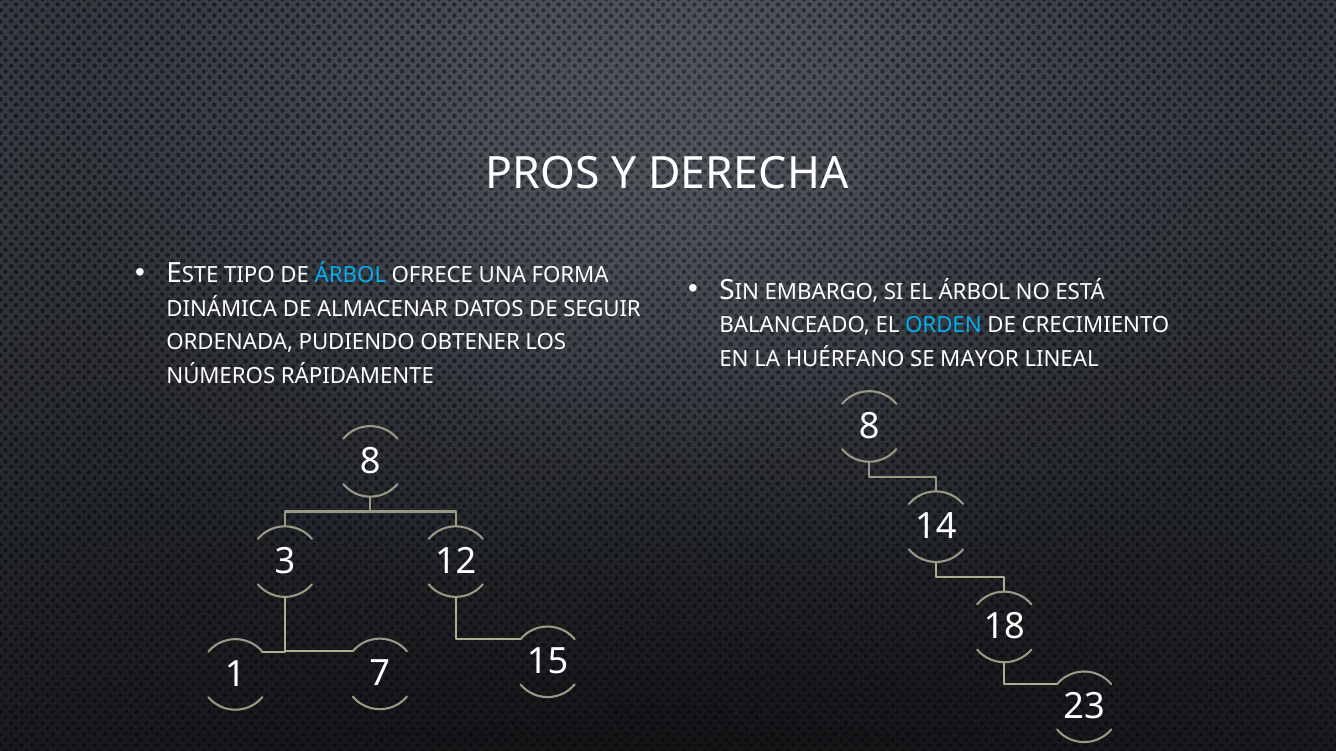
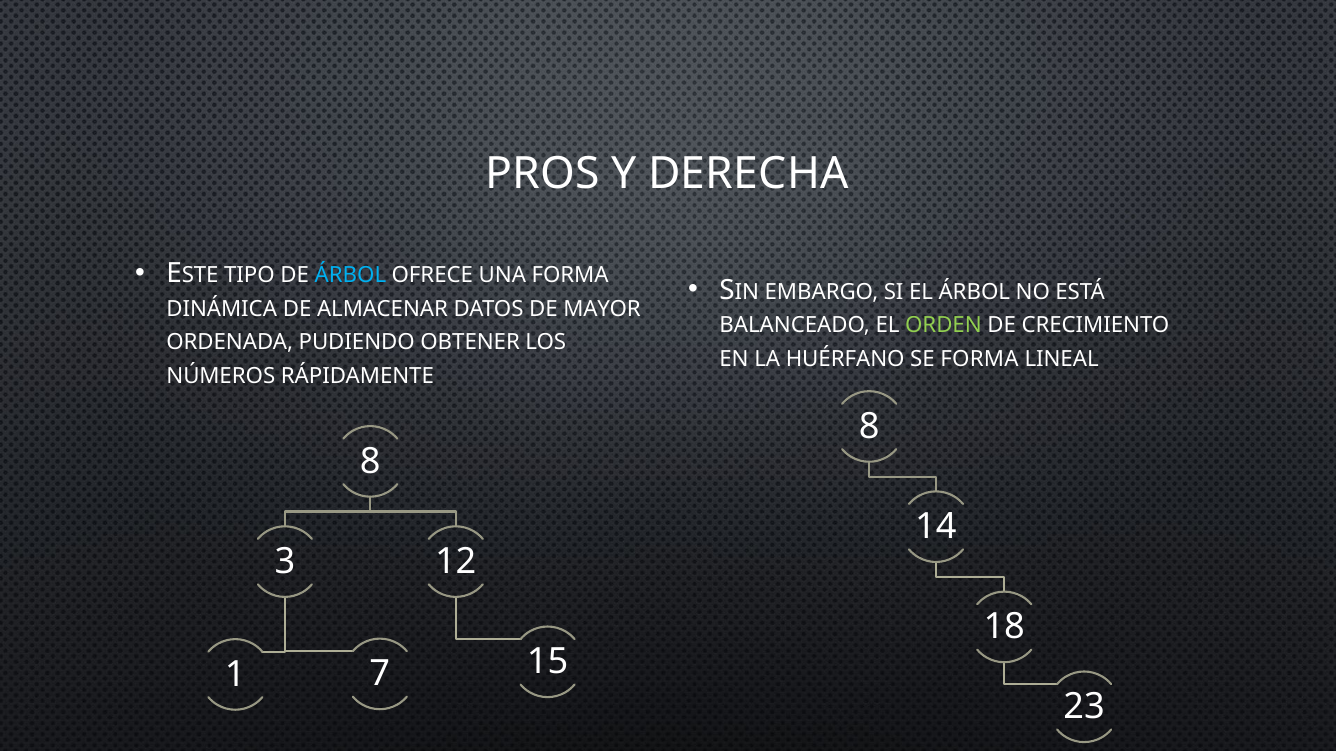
SEGUIR: SEGUIR -> MAYOR
ORDEN colour: light blue -> light green
SE MAYOR: MAYOR -> FORMA
